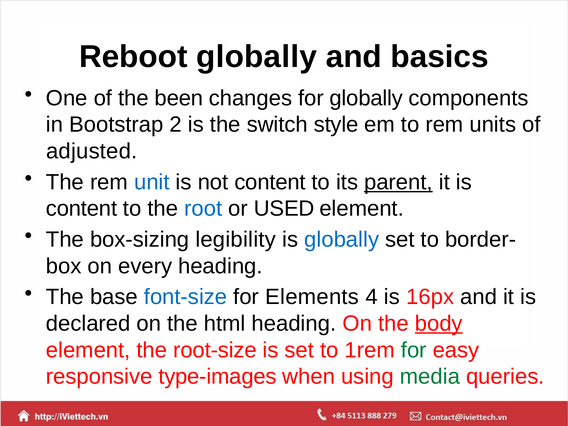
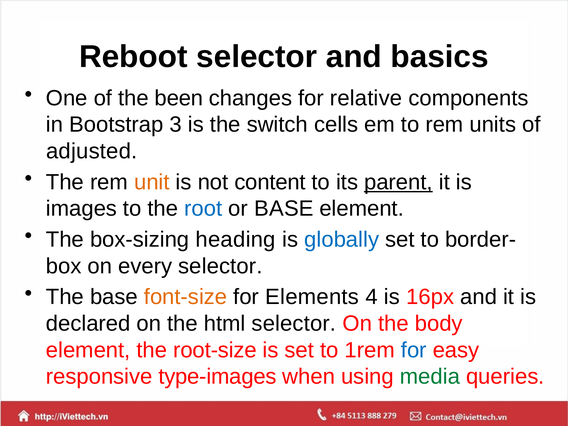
Reboot globally: globally -> selector
for globally: globally -> relative
2: 2 -> 3
style: style -> cells
unit colour: blue -> orange
content at (82, 209): content -> images
or USED: USED -> BASE
legibility: legibility -> heading
every heading: heading -> selector
font-size colour: blue -> orange
html heading: heading -> selector
body underline: present -> none
for at (414, 350) colour: green -> blue
